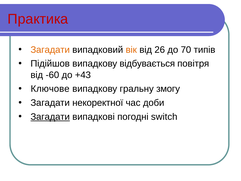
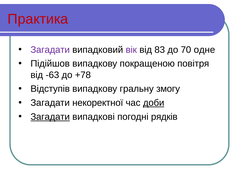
Загадати at (50, 50) colour: orange -> purple
вік colour: orange -> purple
26: 26 -> 83
типiв: типiв -> одне
відбувається: відбувається -> покращеною
-60: -60 -> -63
+43: +43 -> +78
Ключове: Ключове -> Відступів
доби underline: none -> present
switch: switch -> рядків
